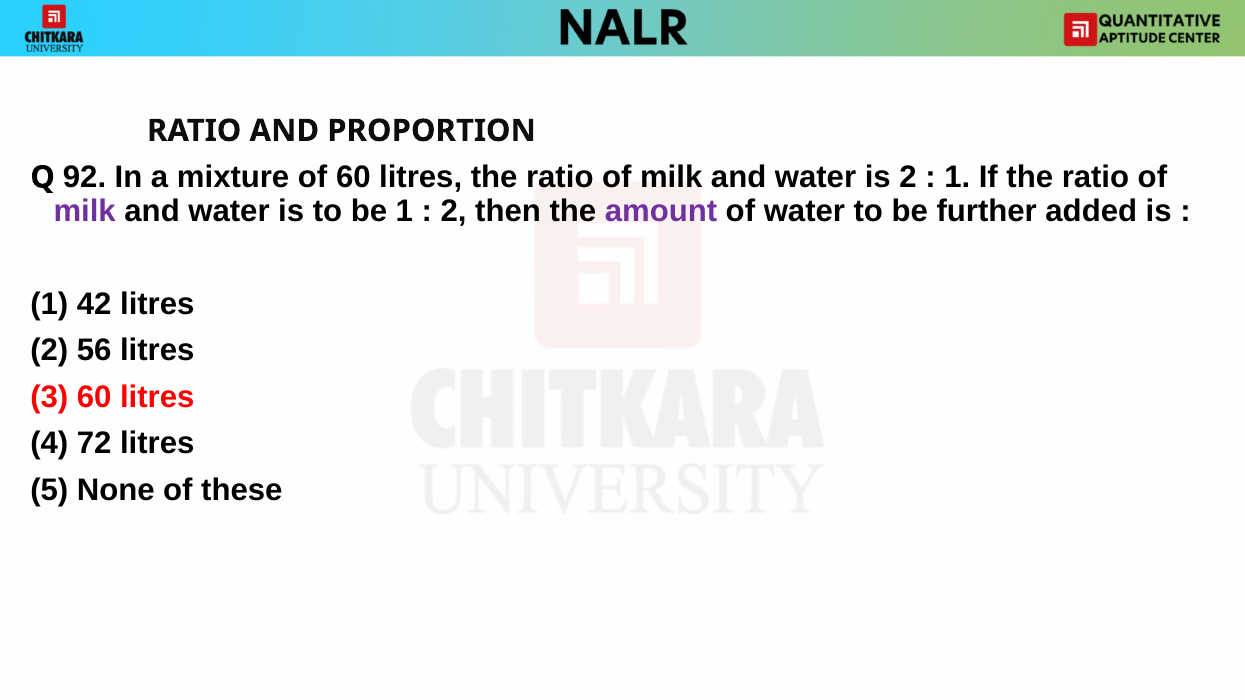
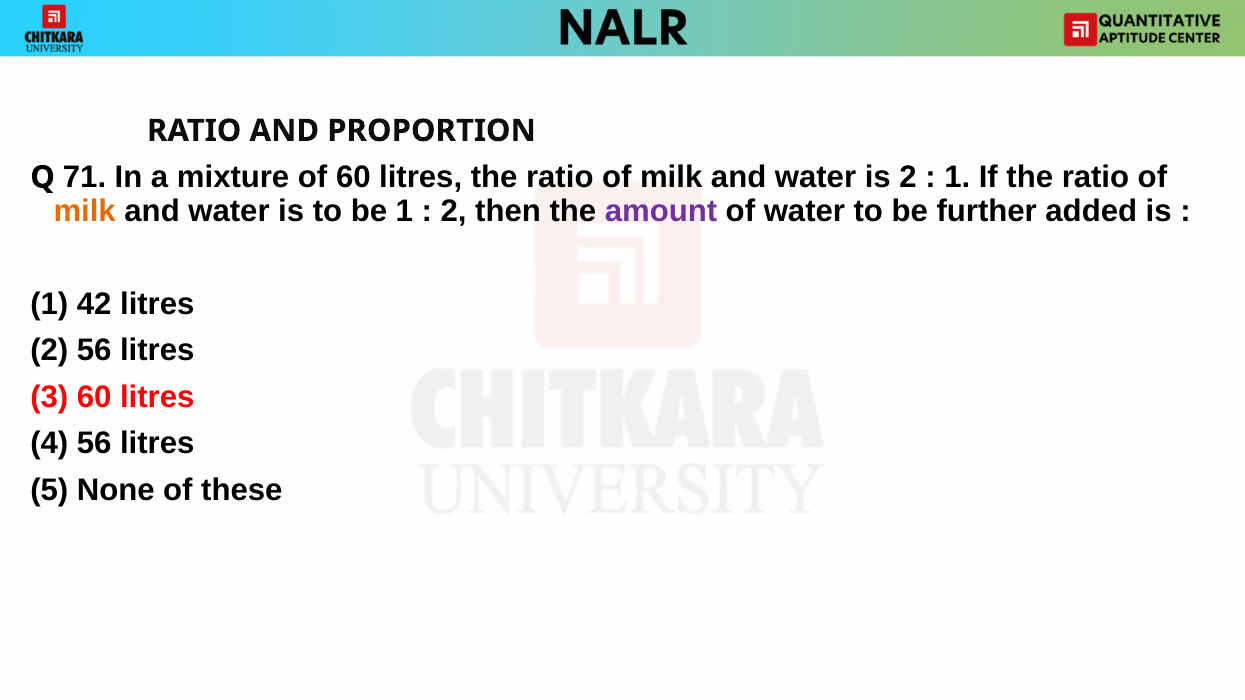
92: 92 -> 71
milk at (85, 211) colour: purple -> orange
4 72: 72 -> 56
